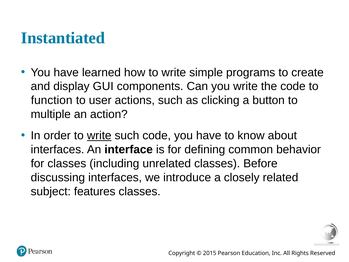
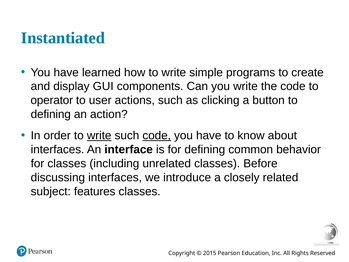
function: function -> operator
multiple at (51, 114): multiple -> defining
code at (157, 135) underline: none -> present
